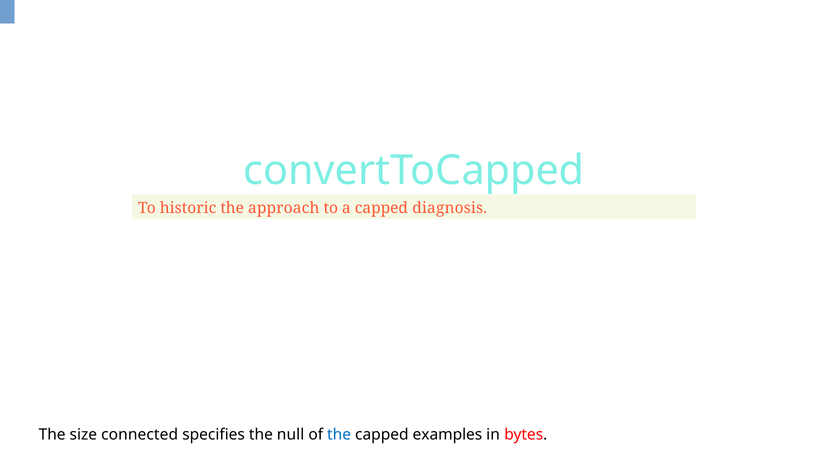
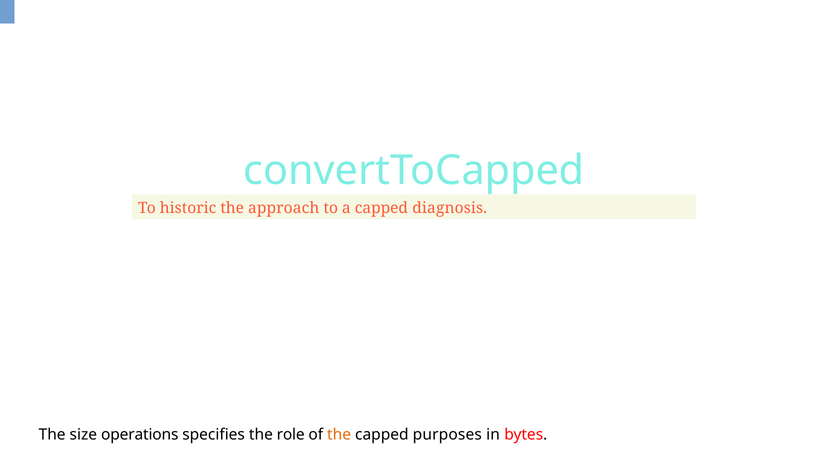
connected: connected -> operations
null: null -> role
the at (339, 434) colour: blue -> orange
examples: examples -> purposes
